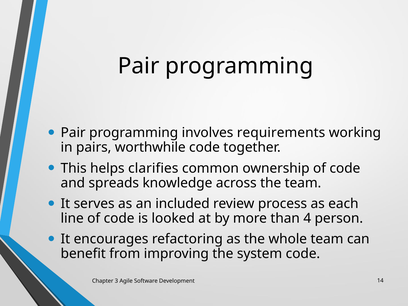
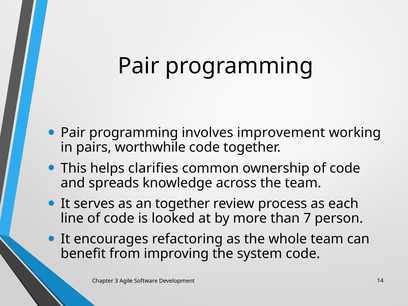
requirements: requirements -> improvement
an included: included -> together
4: 4 -> 7
